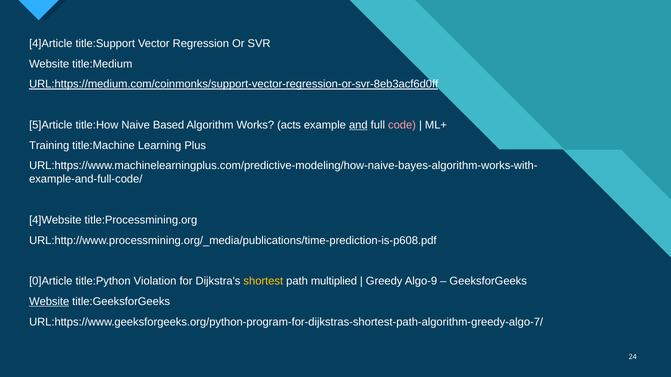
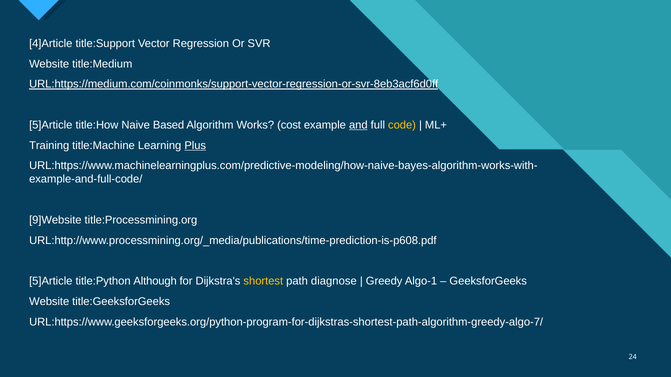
acts: acts -> cost
code colour: pink -> yellow
Plus underline: none -> present
4]Website: 4]Website -> 9]Website
0]Article at (51, 281): 0]Article -> 5]Article
Violation: Violation -> Although
multiplied: multiplied -> diagnose
Algo-9: Algo-9 -> Algo-1
Website at (49, 302) underline: present -> none
